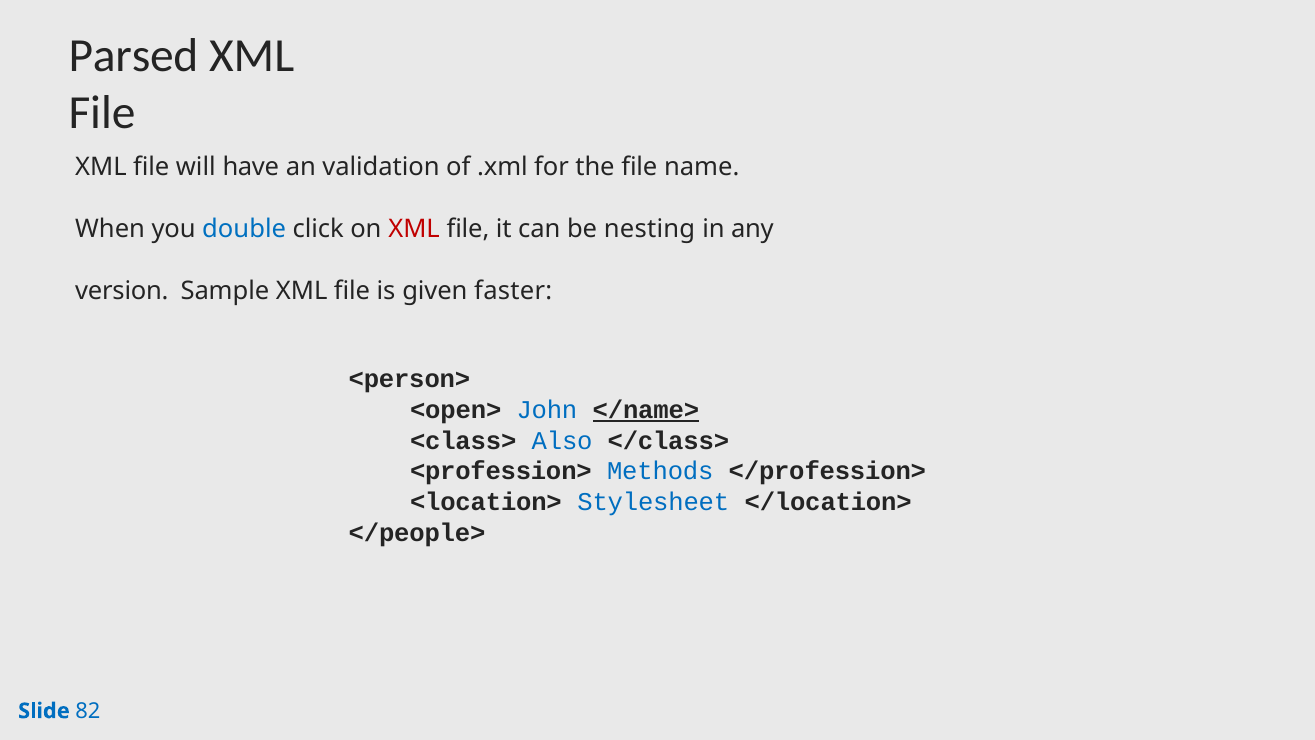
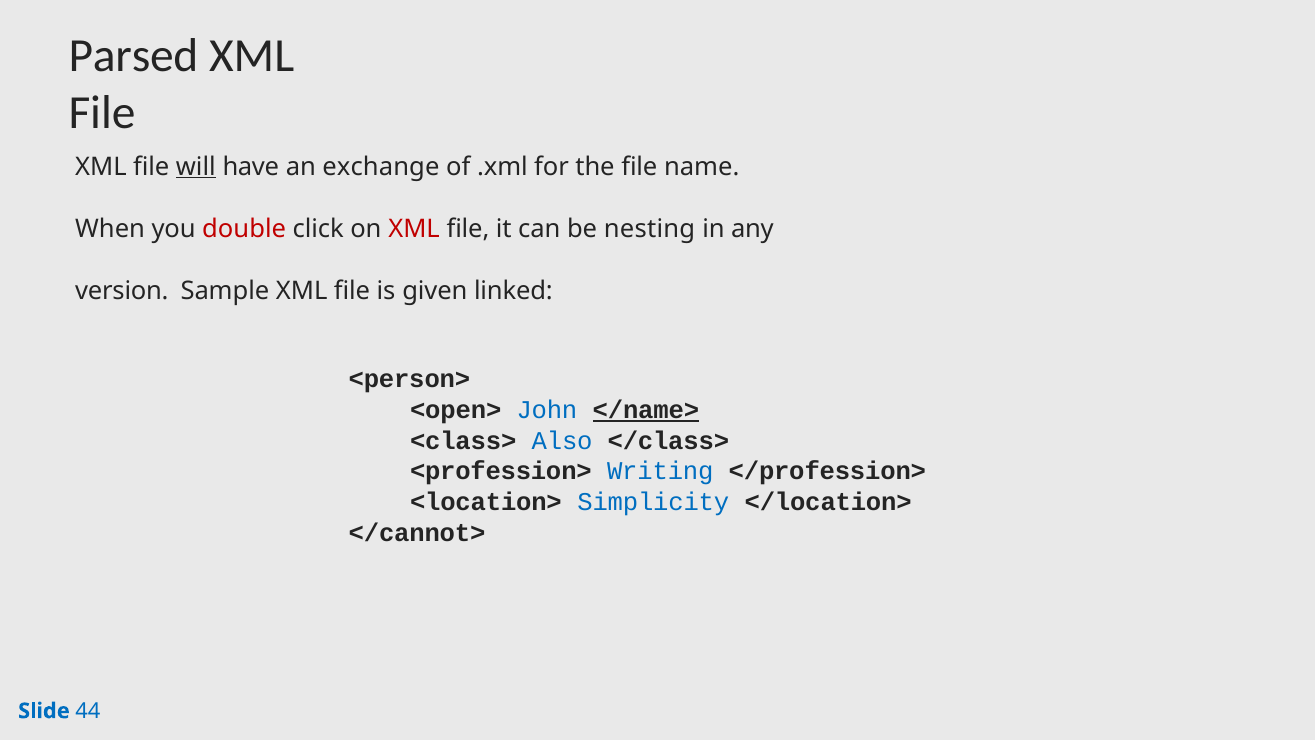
will underline: none -> present
validation: validation -> exchange
double colour: blue -> red
faster: faster -> linked
Methods: Methods -> Writing
Stylesheet: Stylesheet -> Simplicity
</people>: </people> -> </cannot>
82: 82 -> 44
